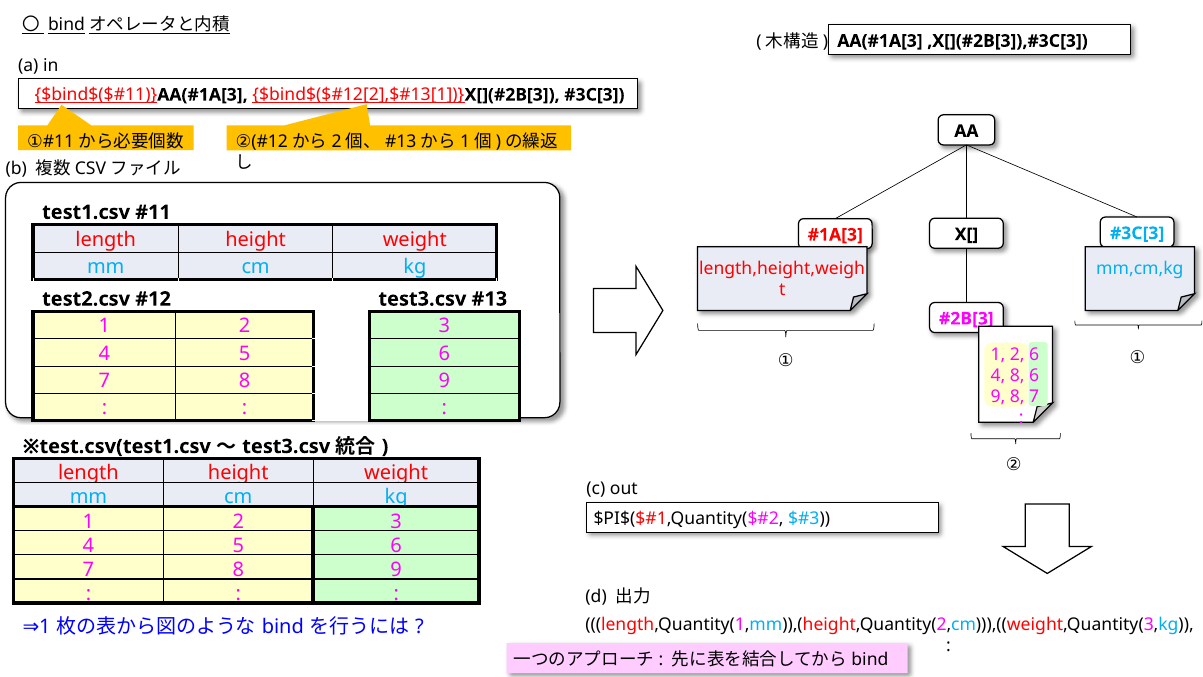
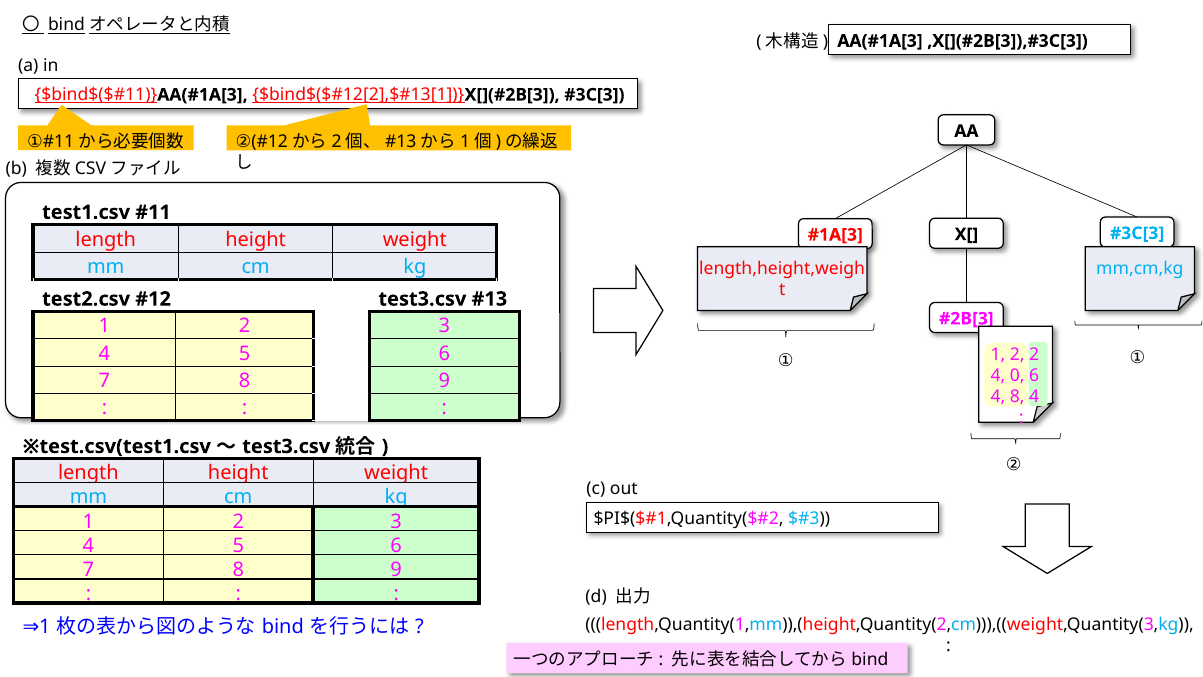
2 6: 6 -> 2
4 8: 8 -> 0
9 at (998, 396): 9 -> 4
8 7: 7 -> 4
